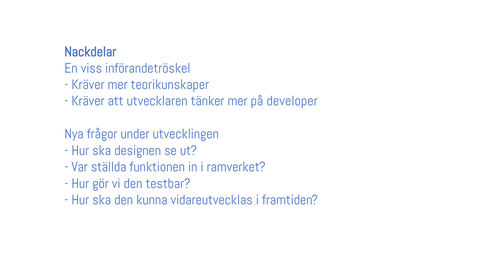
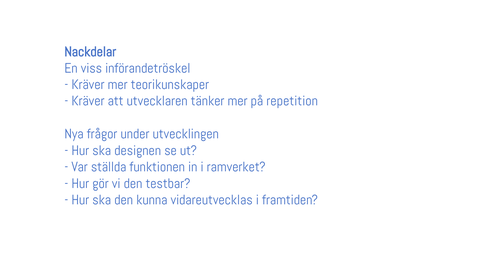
developer: developer -> repetition
